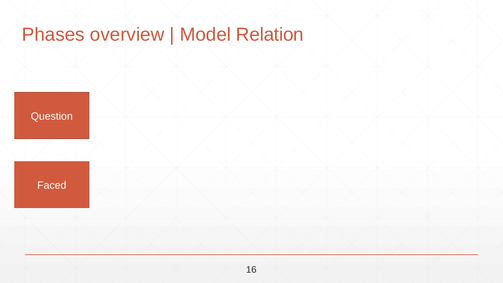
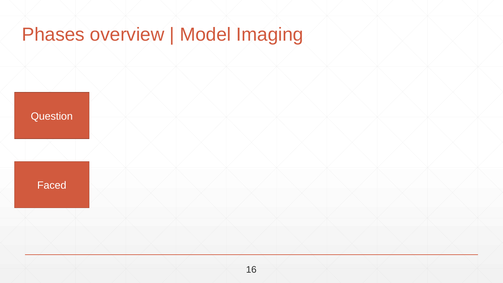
Relation: Relation -> Imaging
